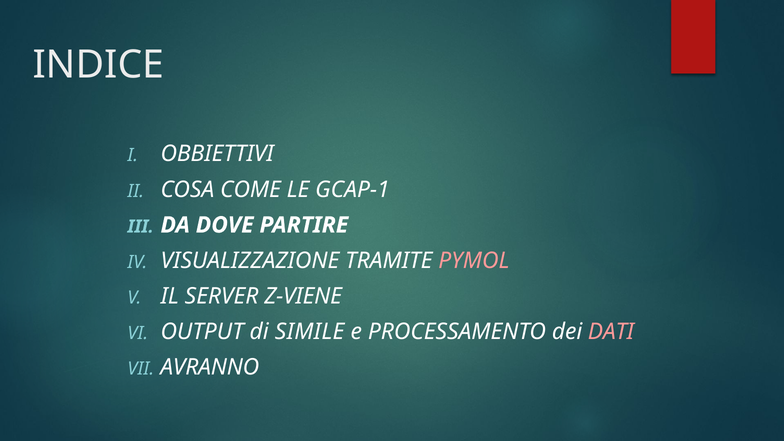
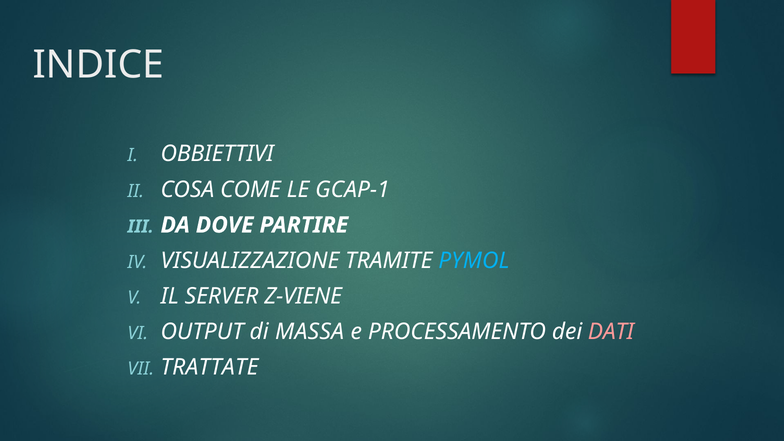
PYMOL colour: pink -> light blue
SIMILE: SIMILE -> MASSA
AVRANNO: AVRANNO -> TRATTATE
